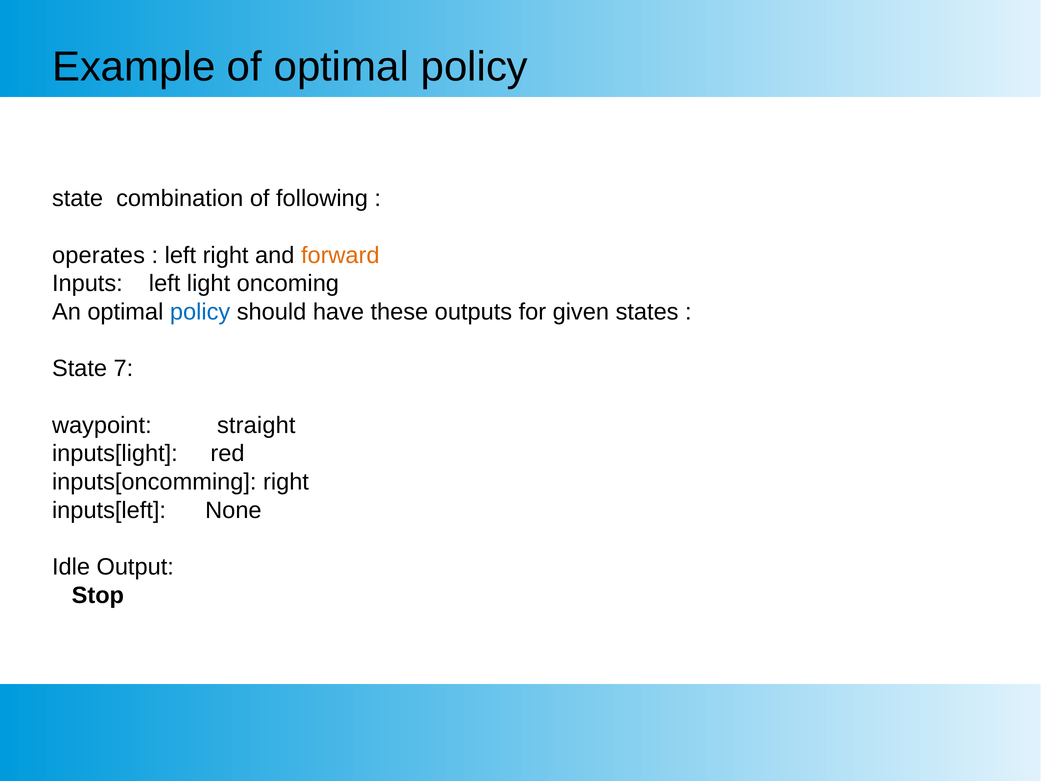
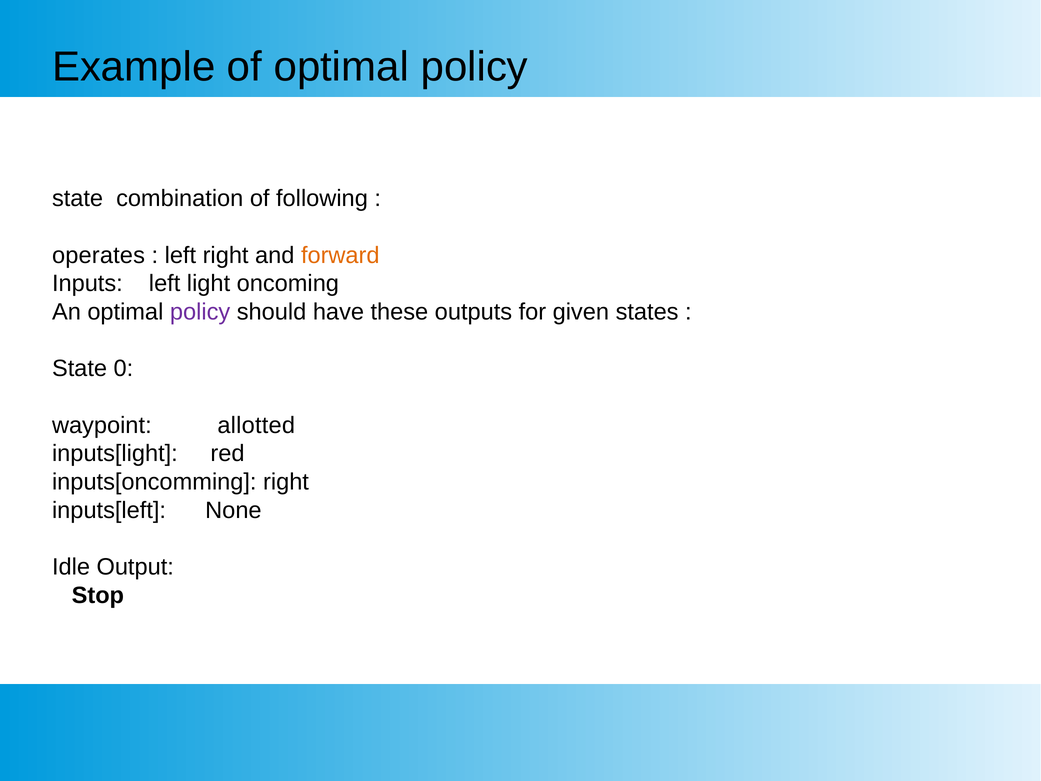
policy at (200, 312) colour: blue -> purple
7: 7 -> 0
straight: straight -> allotted
